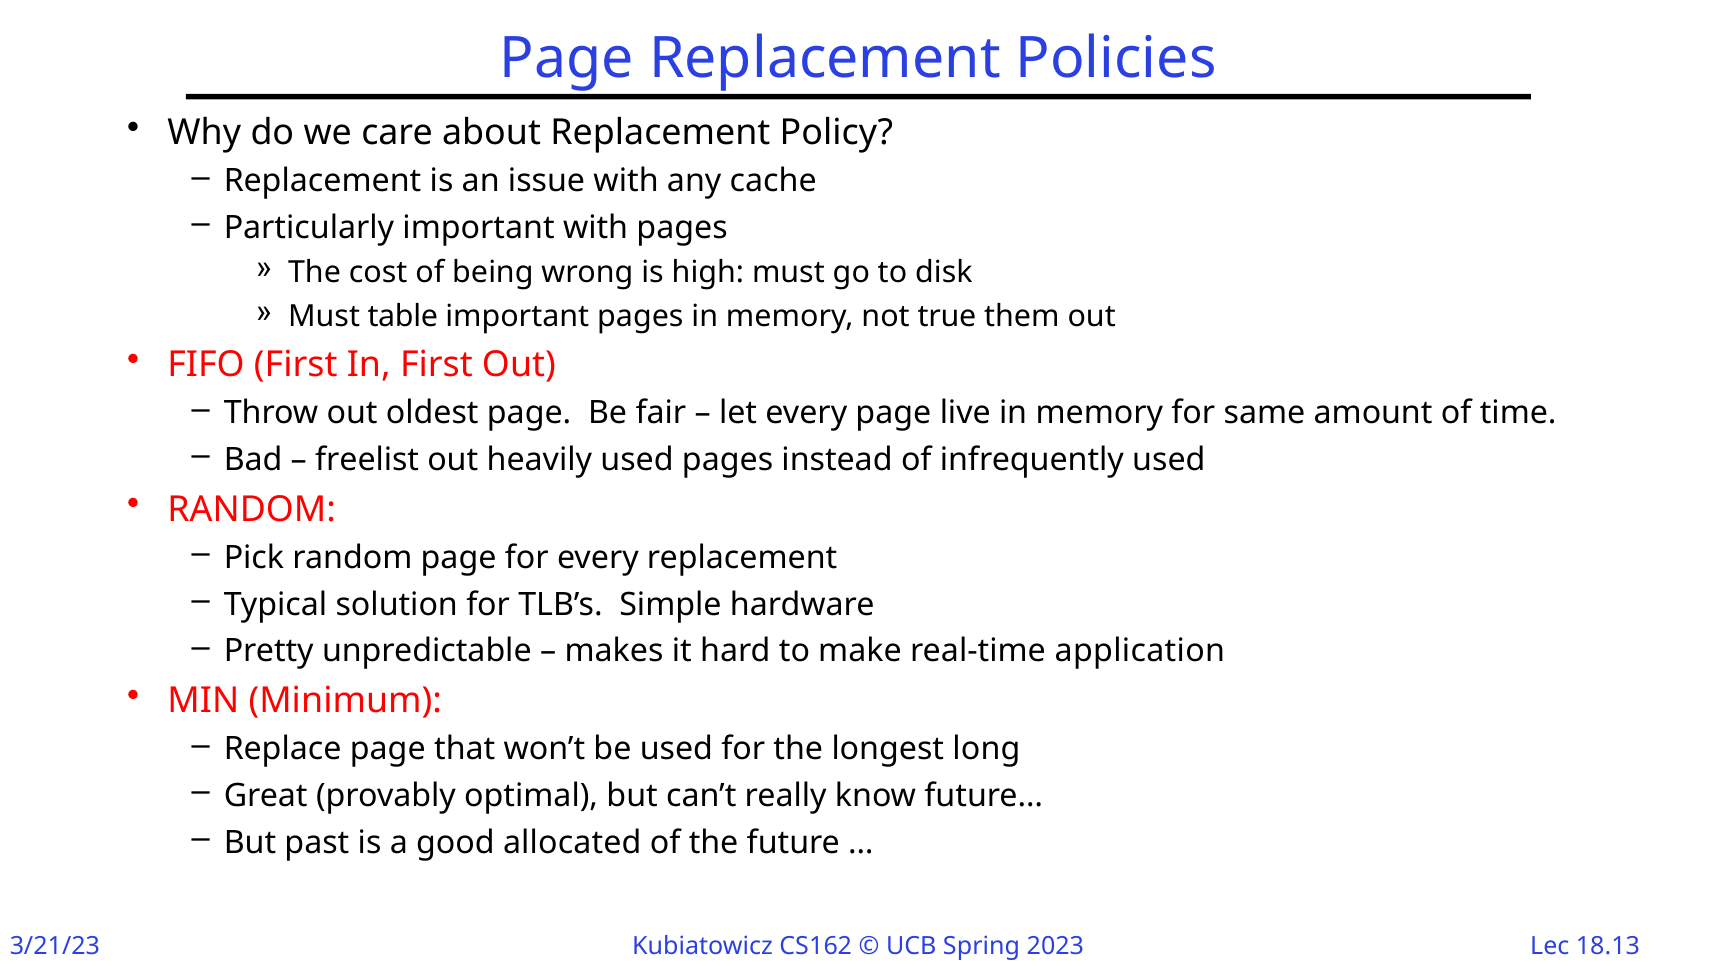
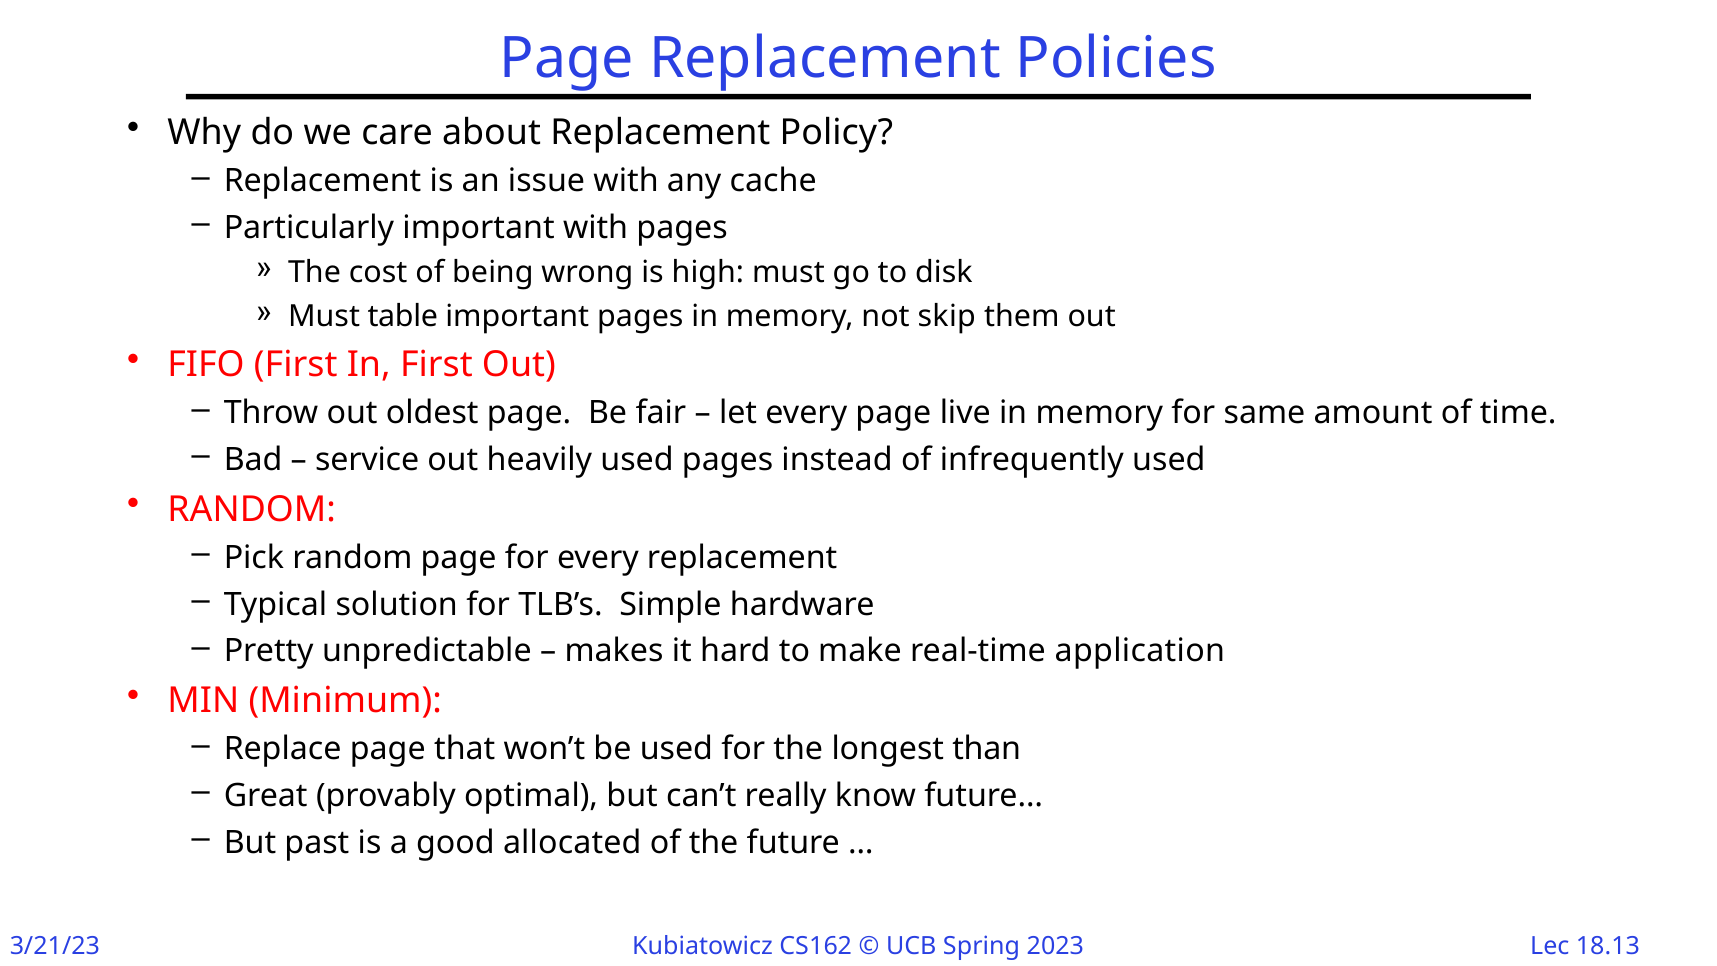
true: true -> skip
freelist: freelist -> service
long: long -> than
